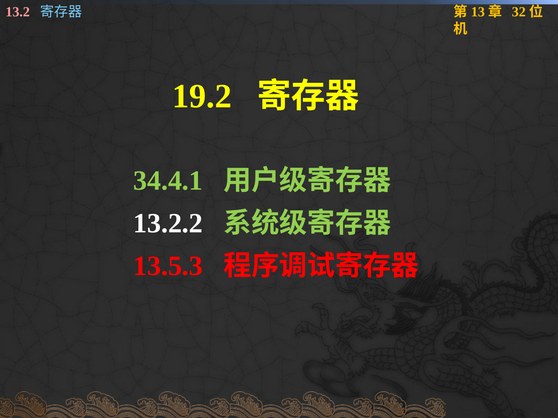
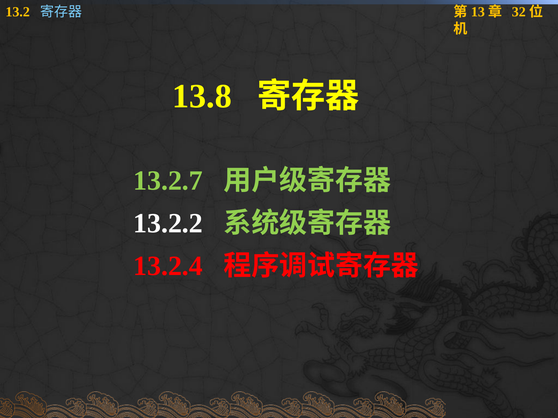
13.2 colour: pink -> yellow
19.2: 19.2 -> 13.8
34.4.1: 34.4.1 -> 13.2.7
13.5.3: 13.5.3 -> 13.2.4
